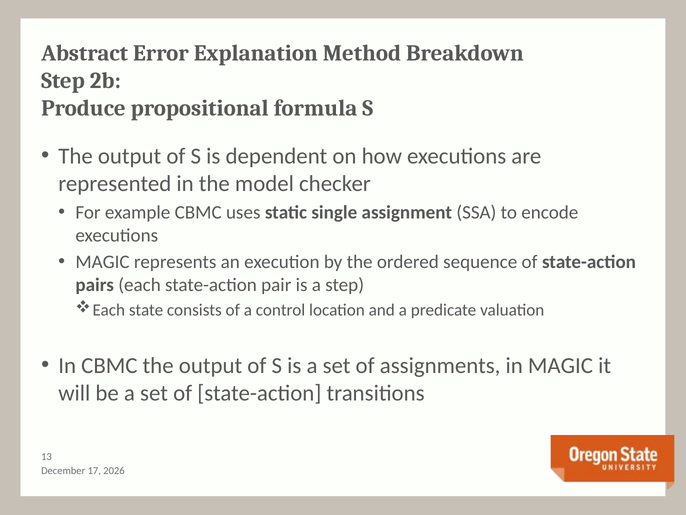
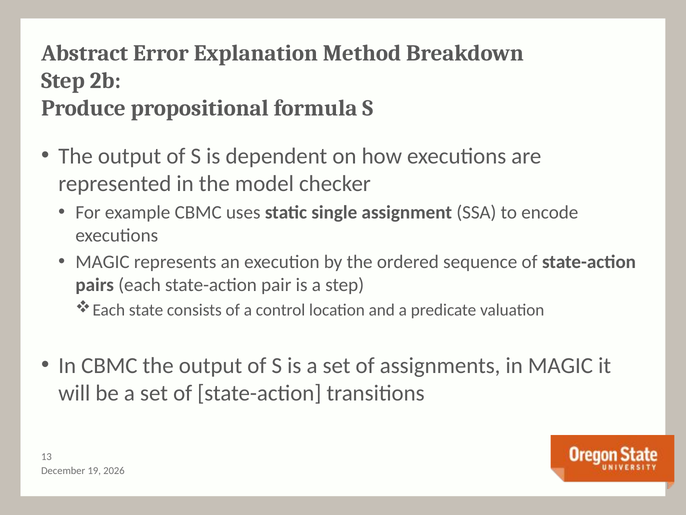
17: 17 -> 19
